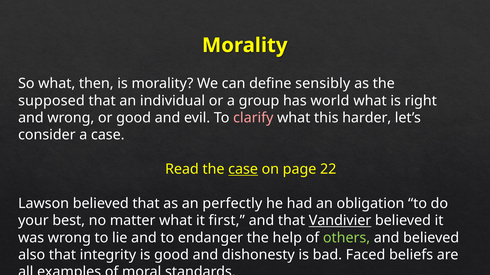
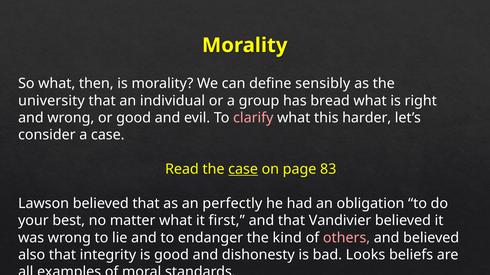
supposed: supposed -> university
world: world -> bread
22: 22 -> 83
Vandivier underline: present -> none
help: help -> kind
others colour: light green -> pink
Faced: Faced -> Looks
